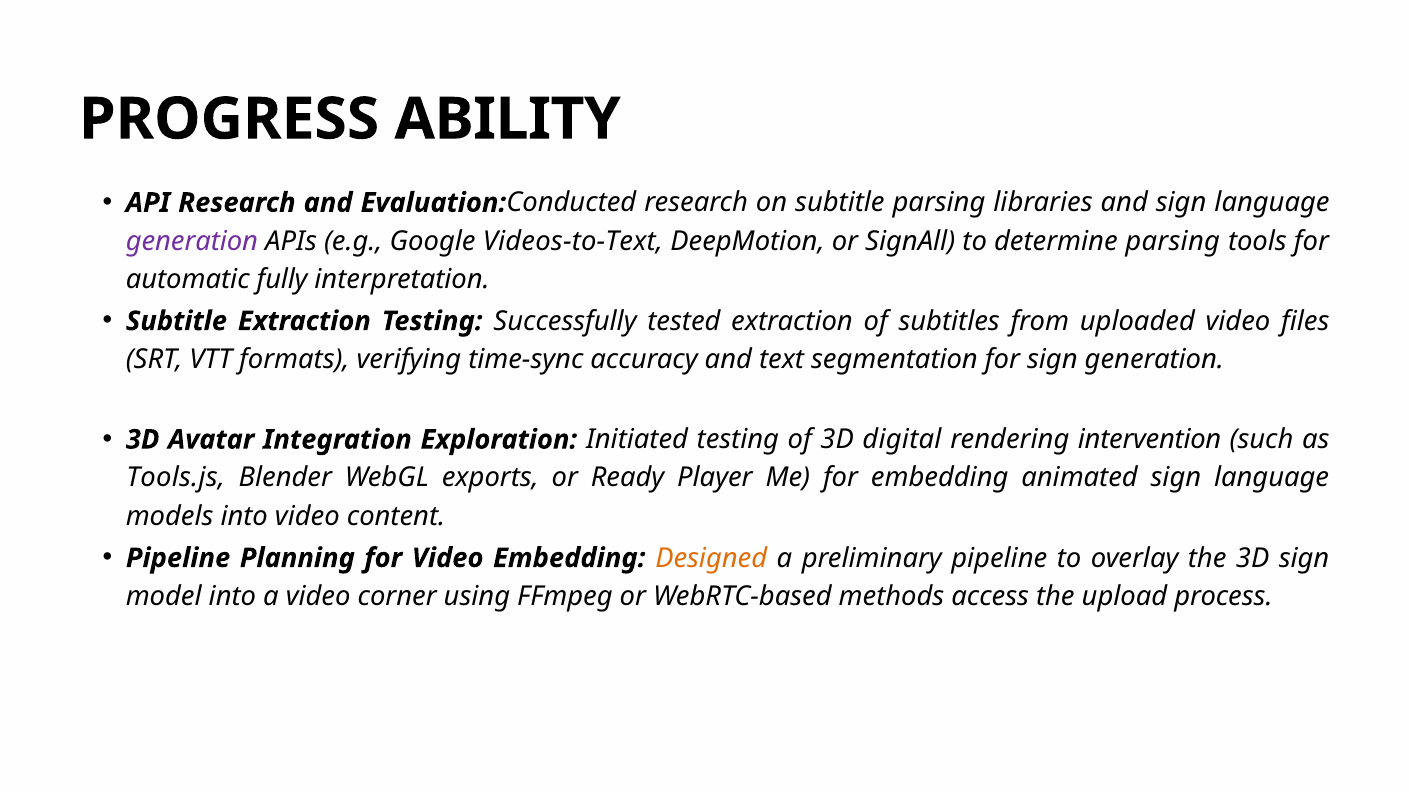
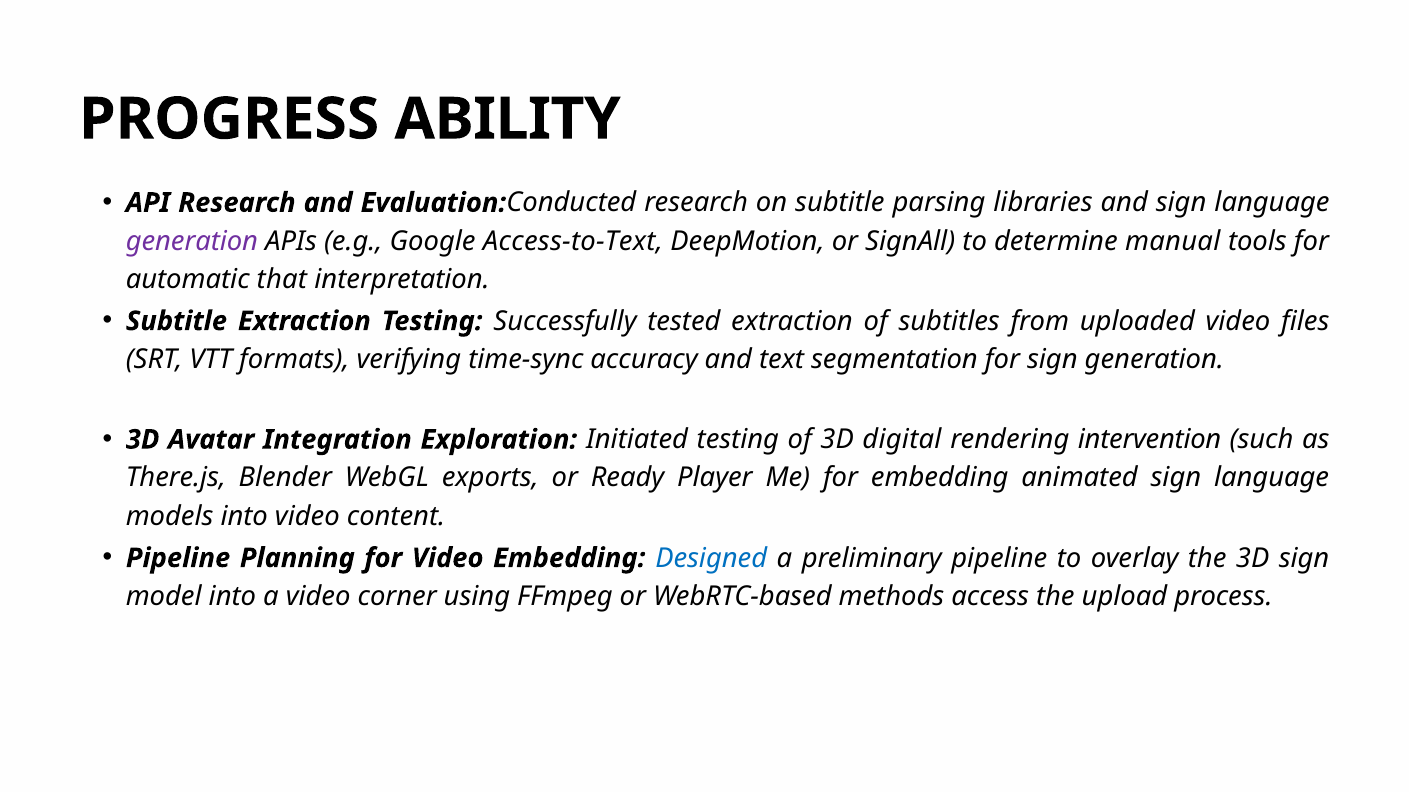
Videos-to-Text: Videos-to-Text -> Access-to-Text
determine parsing: parsing -> manual
fully: fully -> that
Tools.js: Tools.js -> There.js
Designed colour: orange -> blue
